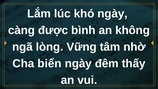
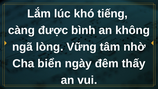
khó ngày: ngày -> tiếng
